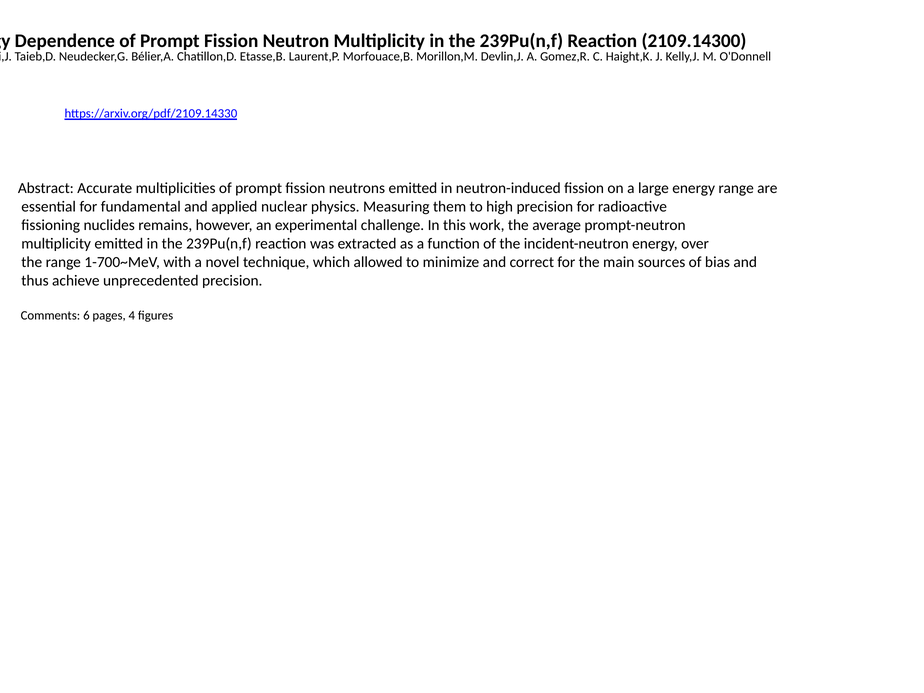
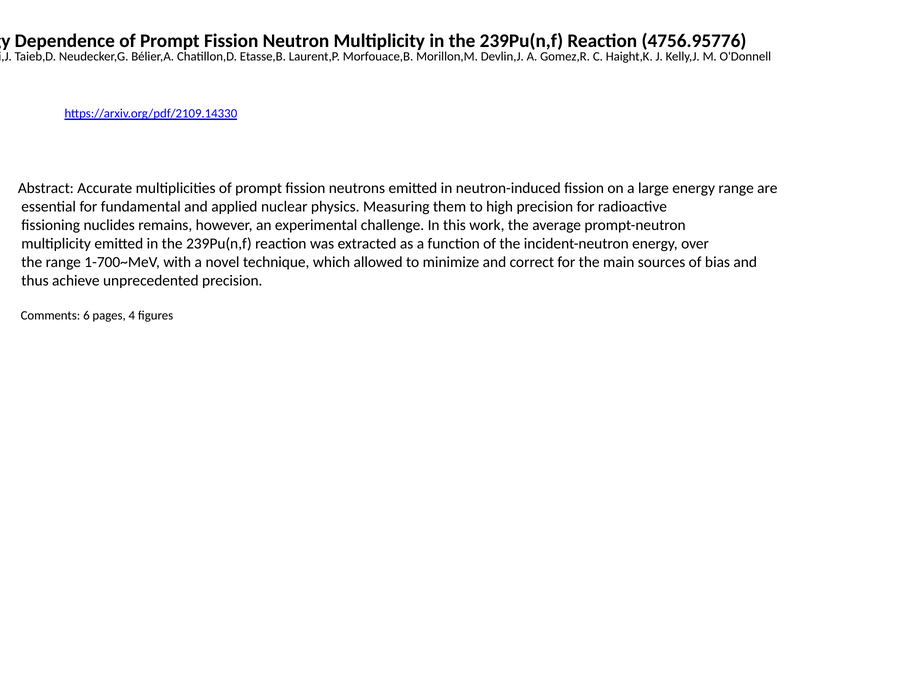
2109.14300: 2109.14300 -> 4756.95776
